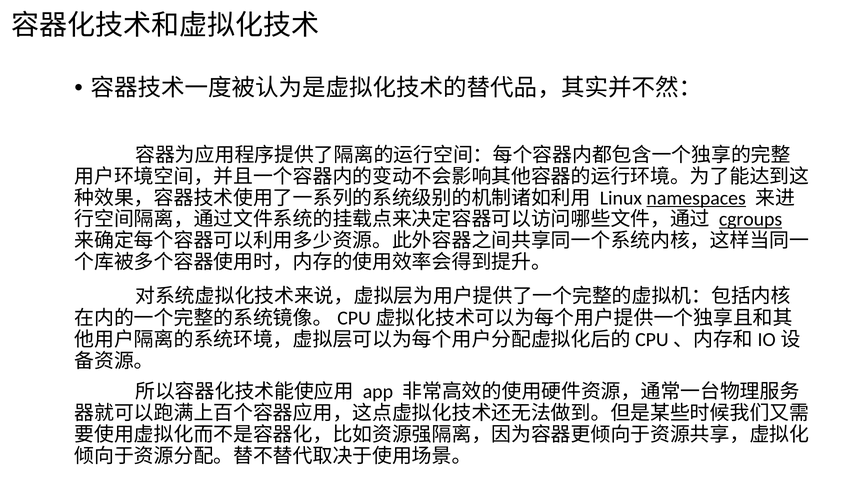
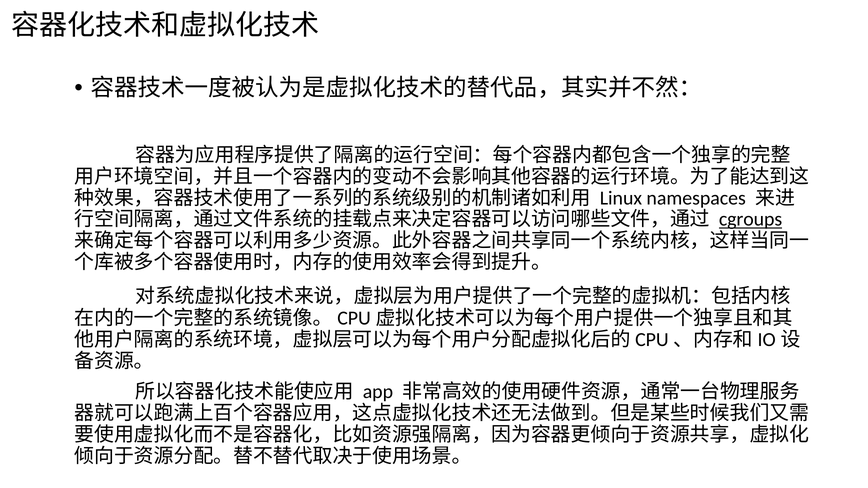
namespaces underline: present -> none
